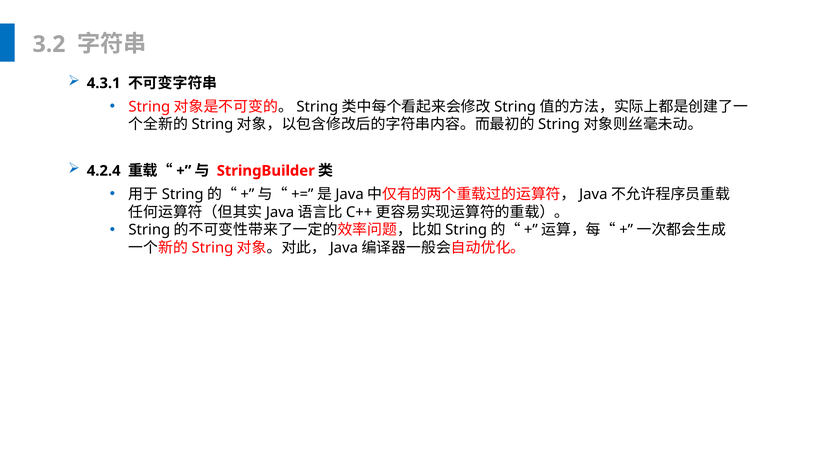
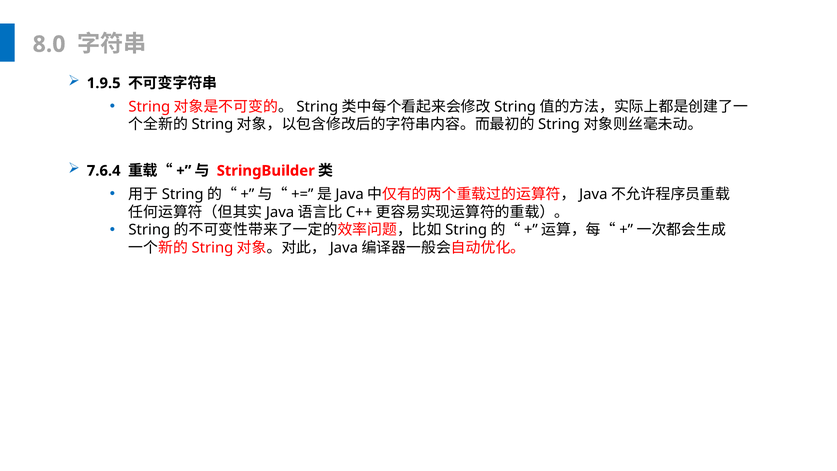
3.2: 3.2 -> 8.0
4.3.1: 4.3.1 -> 1.9.5
4.2.4: 4.2.4 -> 7.6.4
